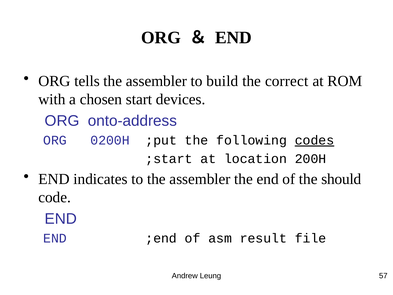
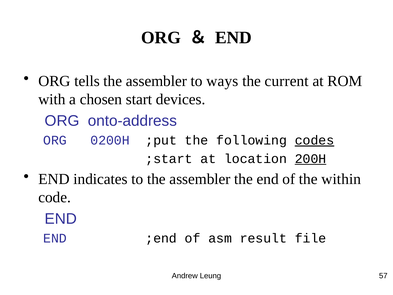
build: build -> ways
correct: correct -> current
200H underline: none -> present
should: should -> within
